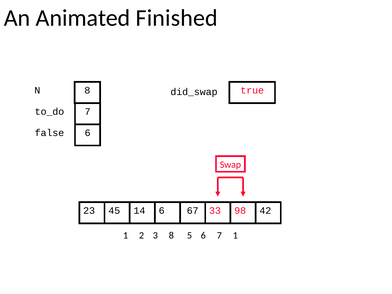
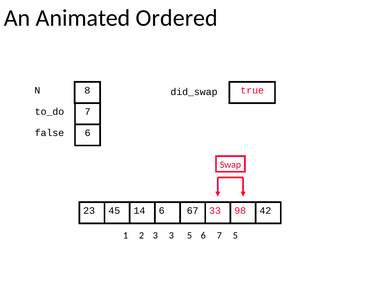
Finished: Finished -> Ordered
3 8: 8 -> 3
7 1: 1 -> 5
